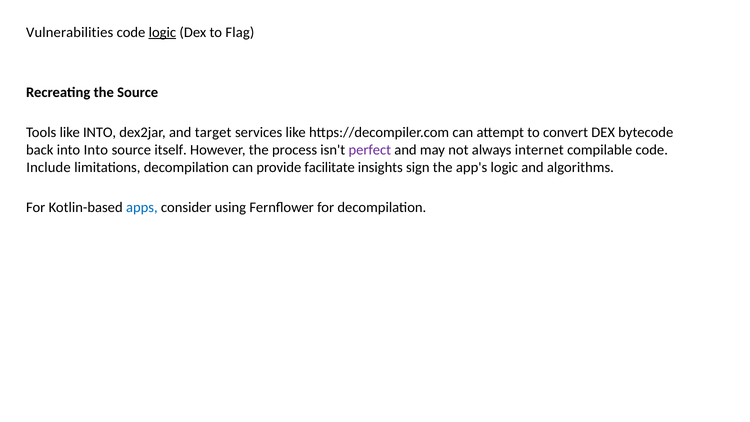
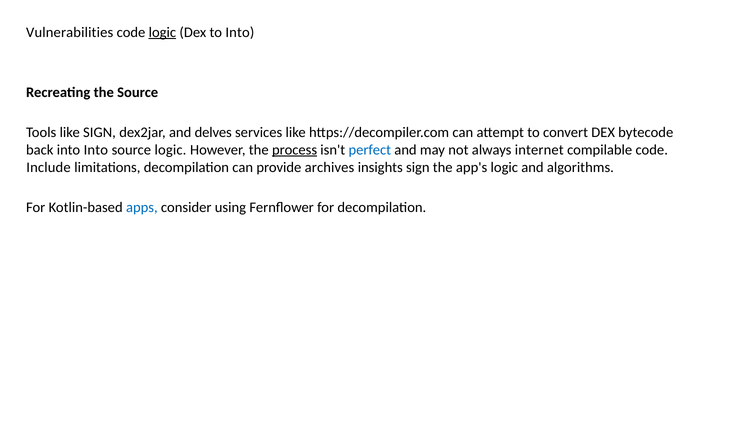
to Flag: Flag -> Into
like INTO: INTO -> SIGN
target: target -> delves
source itself: itself -> logic
process underline: none -> present
perfect colour: purple -> blue
facilitate: facilitate -> archives
